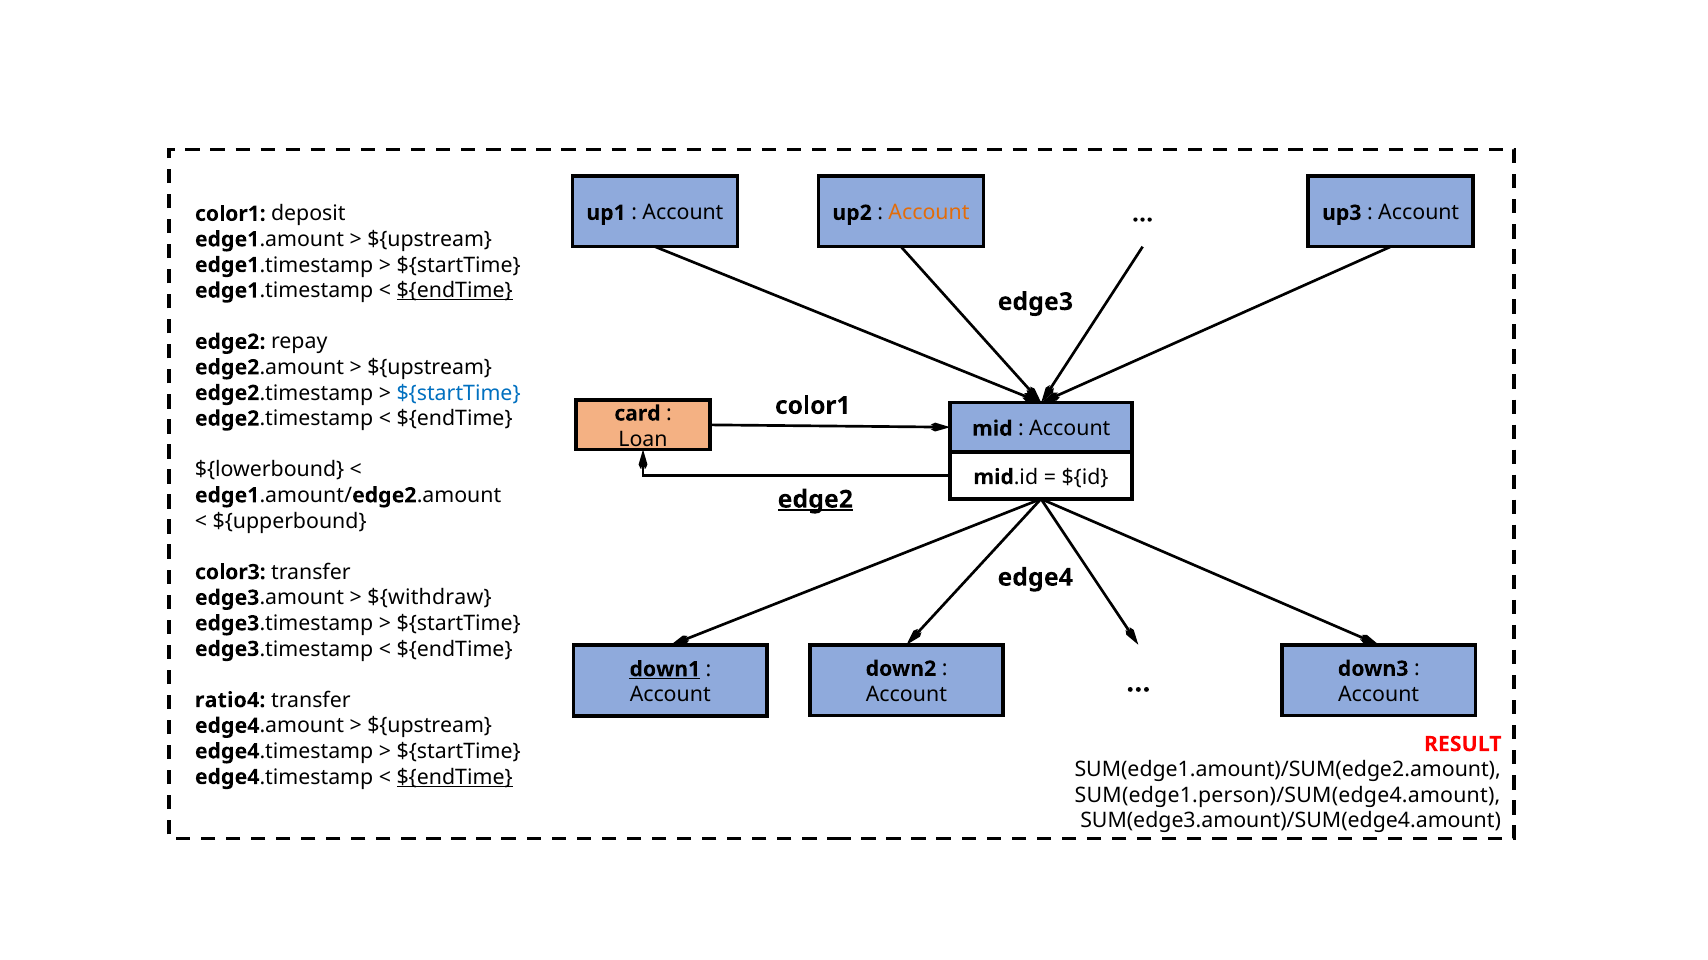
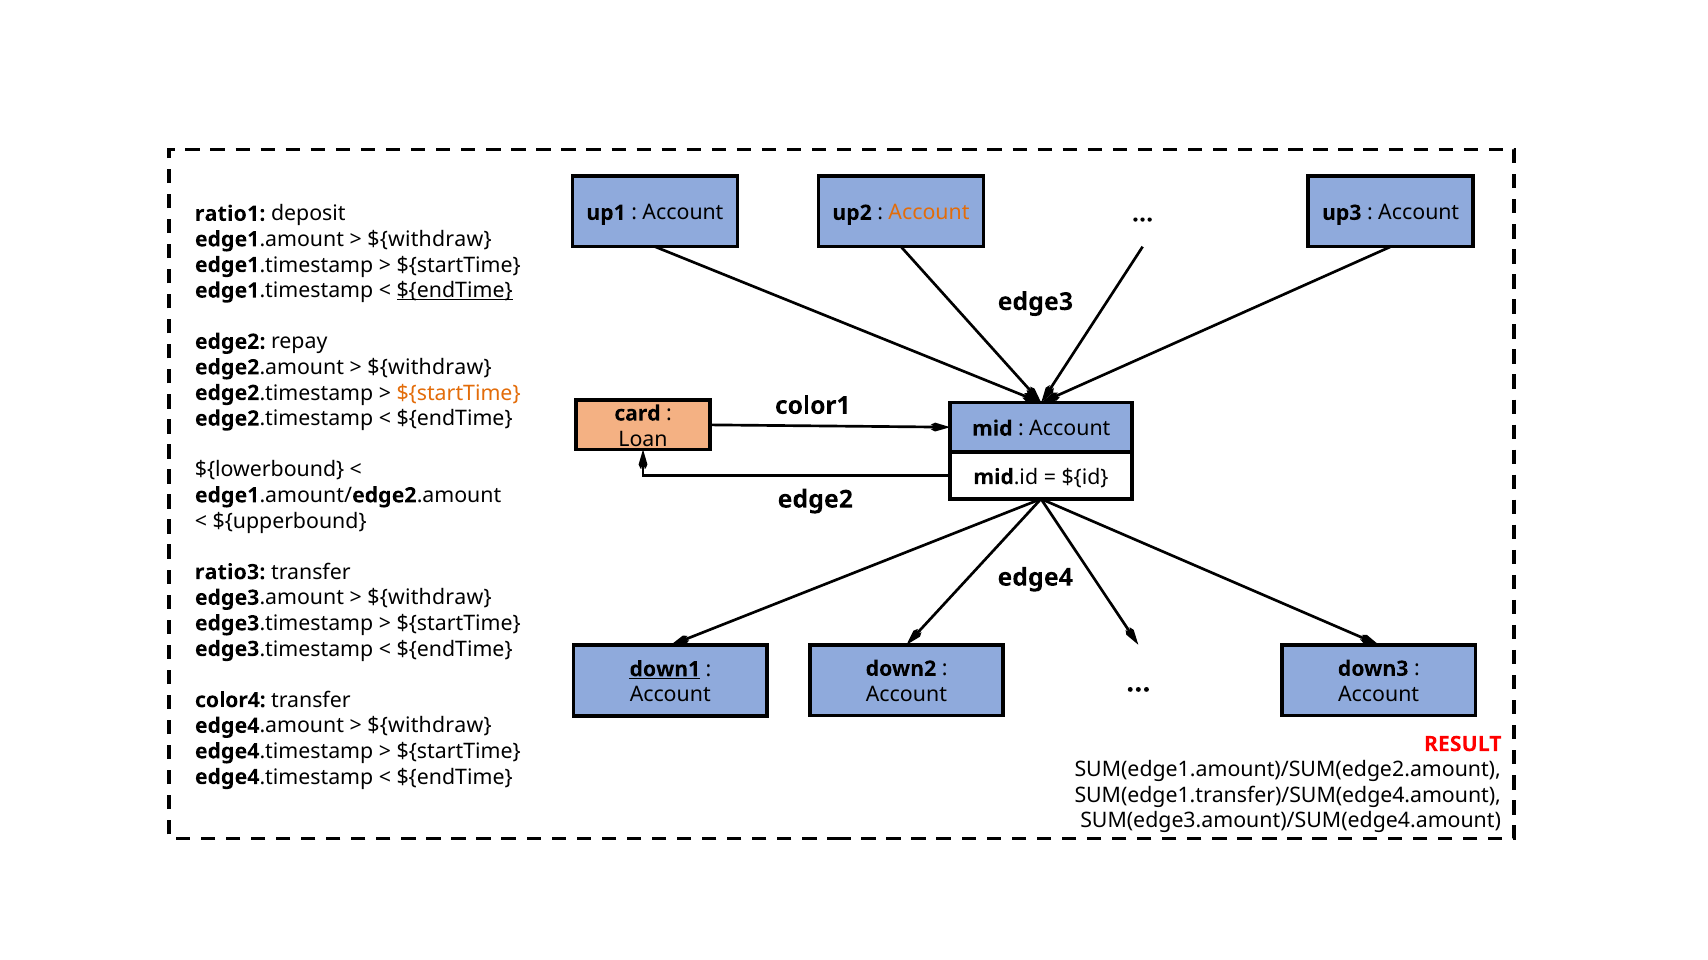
color1 at (230, 214): color1 -> ratio1
${upstream at (430, 240): ${upstream -> ${withdraw
${upstream at (430, 368): ${upstream -> ${withdraw
${startTime at (459, 393) colour: blue -> orange
edge2 at (815, 500) underline: present -> none
color3: color3 -> ratio3
ratio4: ratio4 -> color4
${upstream at (430, 726): ${upstream -> ${withdraw
${endTime at (455, 778) underline: present -> none
SUM(edge1.person)/SUM(edge4.amount: SUM(edge1.person)/SUM(edge4.amount -> SUM(edge1.transfer)/SUM(edge4.amount
